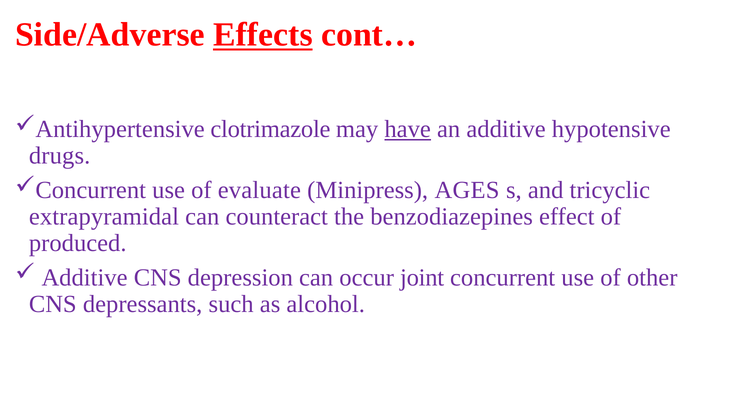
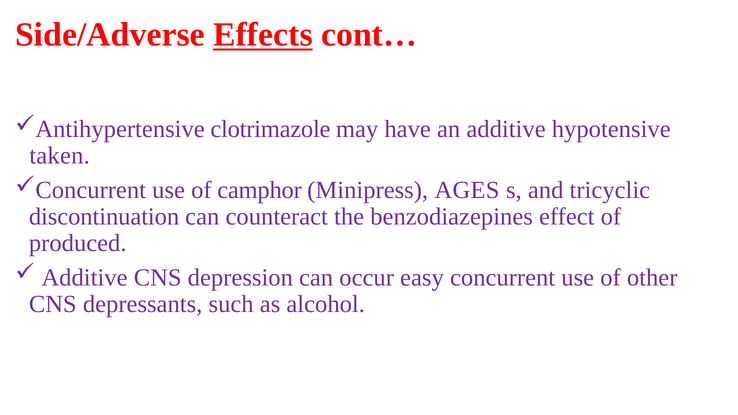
have underline: present -> none
drugs: drugs -> taken
evaluate: evaluate -> camphor
extrapyramidal: extrapyramidal -> discontinuation
joint: joint -> easy
